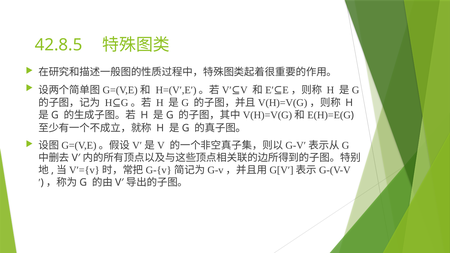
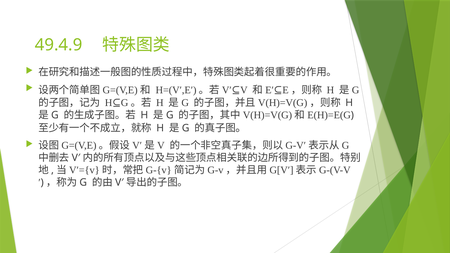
42.8.5: 42.8.5 -> 49.4.9
